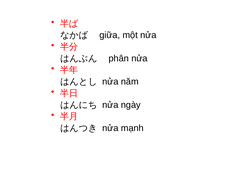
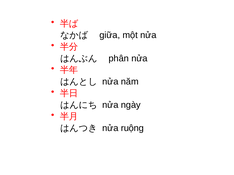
mạnh: mạnh -> ruộng
